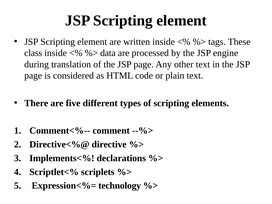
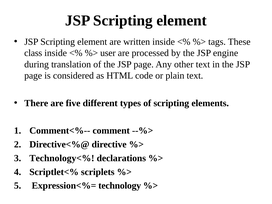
data: data -> user
Implements<%: Implements<% -> Technology<%
